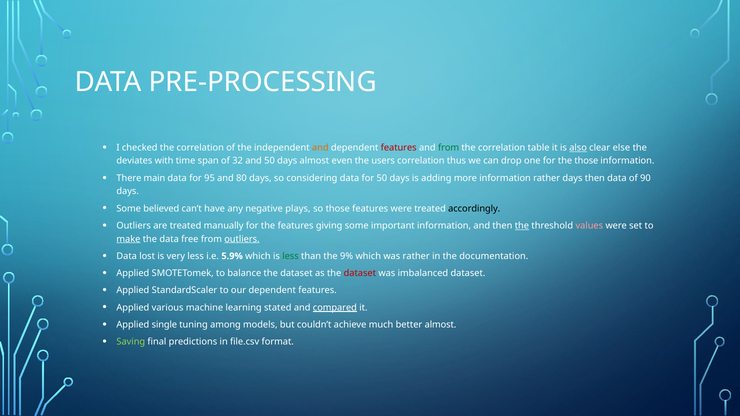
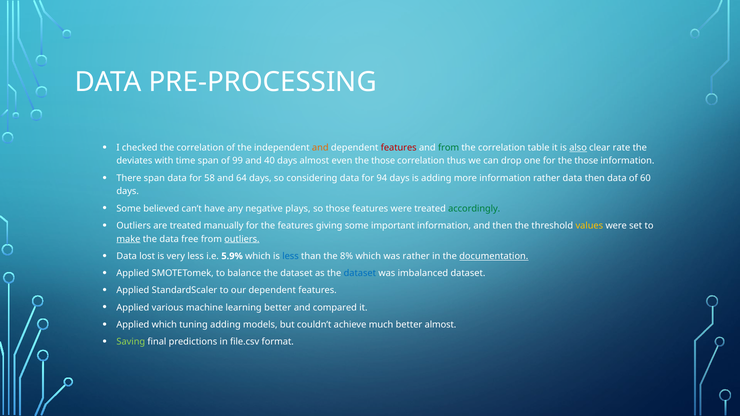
else: else -> rate
32: 32 -> 99
and 50: 50 -> 40
users at (383, 161): users -> those
There main: main -> span
95: 95 -> 58
80: 80 -> 64
for 50: 50 -> 94
rather days: days -> data
90: 90 -> 60
accordingly colour: black -> green
the at (522, 226) underline: present -> none
values colour: pink -> yellow
less at (290, 256) colour: green -> blue
9%: 9% -> 8%
documentation underline: none -> present
dataset at (360, 273) colour: red -> blue
learning stated: stated -> better
compared underline: present -> none
Applied single: single -> which
tuning among: among -> adding
